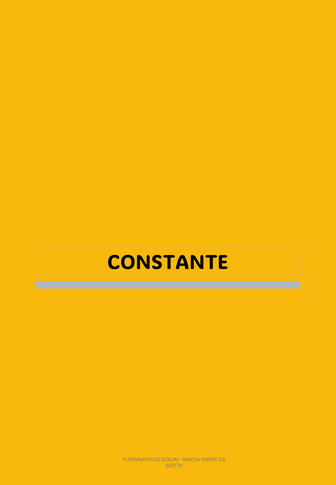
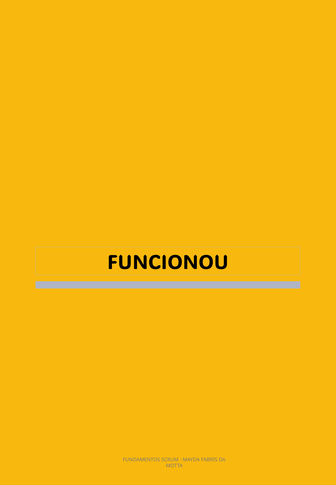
CONSTANTE: CONSTANTE -> FUNCIONOU
